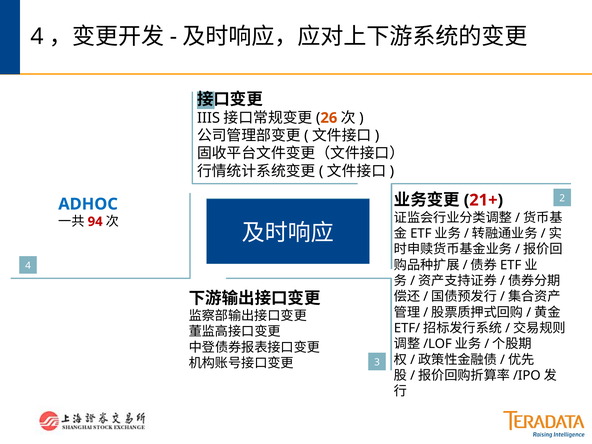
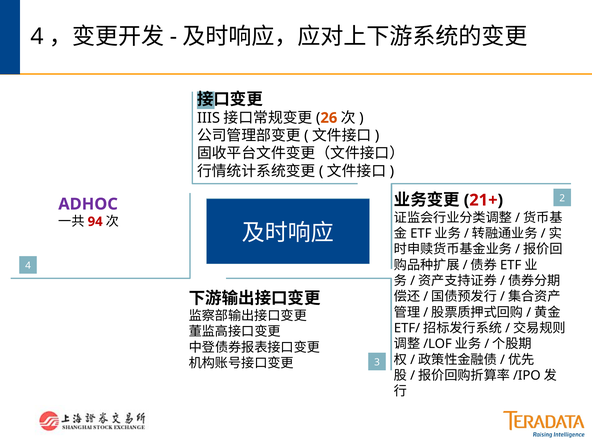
ADHOC colour: blue -> purple
